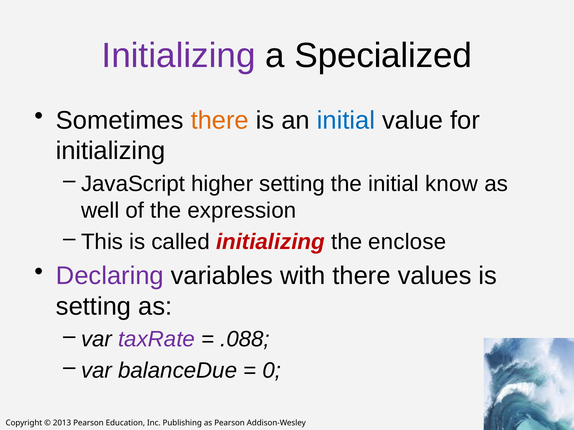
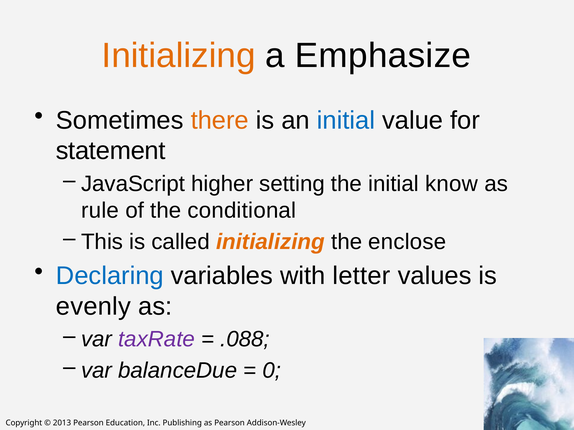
Initializing at (179, 56) colour: purple -> orange
Specialized: Specialized -> Emphasize
initializing at (111, 151): initializing -> statement
well: well -> rule
expression: expression -> conditional
initializing at (270, 242) colour: red -> orange
Declaring colour: purple -> blue
with there: there -> letter
setting at (94, 307): setting -> evenly
